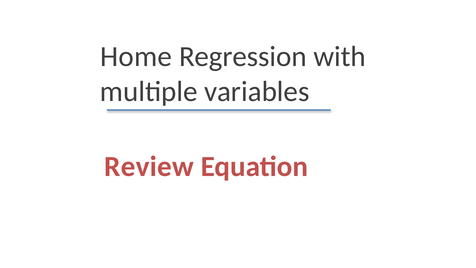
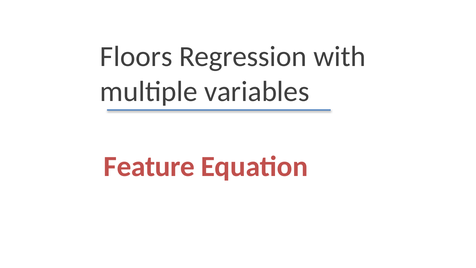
Home: Home -> Floors
Review: Review -> Feature
